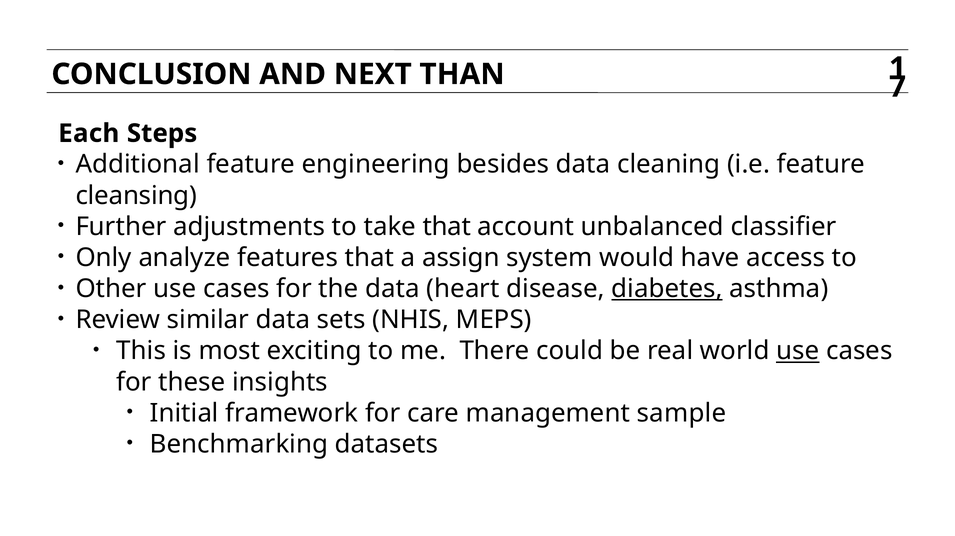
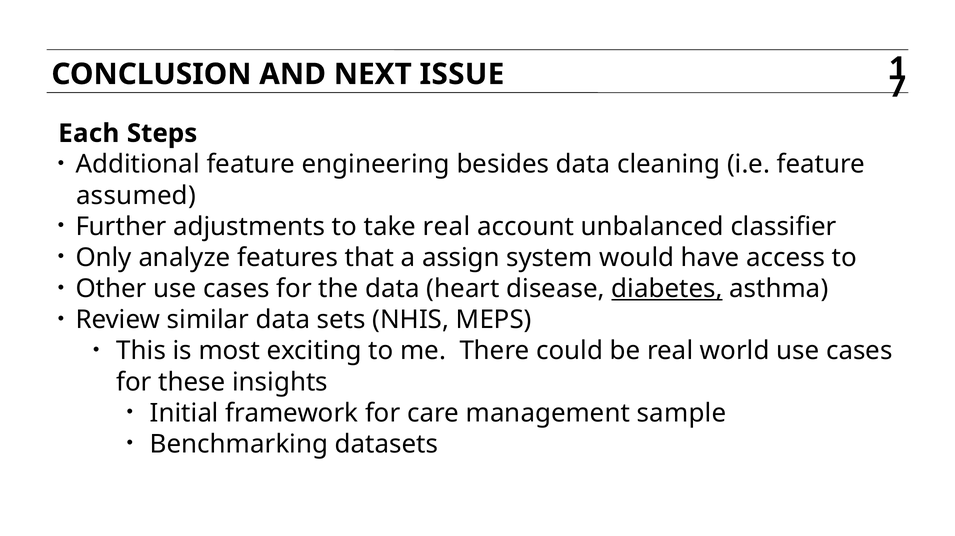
THAN: THAN -> ISSUE
cleansing: cleansing -> assumed
take that: that -> real
use at (798, 351) underline: present -> none
